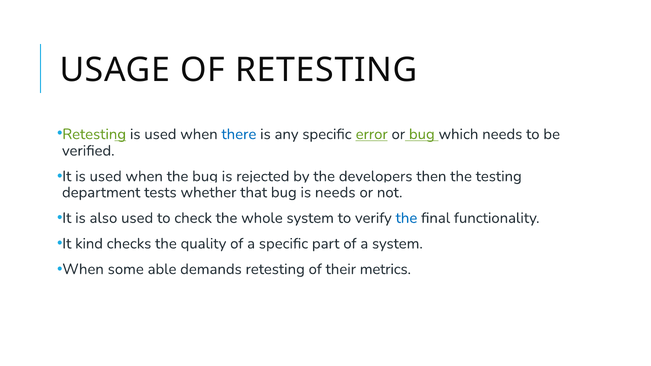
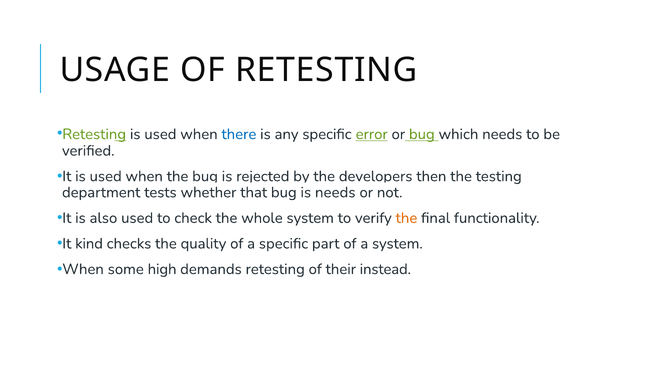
the at (406, 218) colour: blue -> orange
able: able -> high
metrics: metrics -> instead
